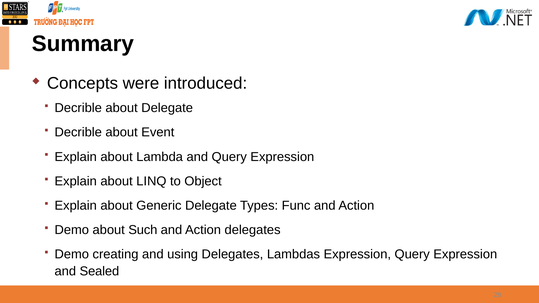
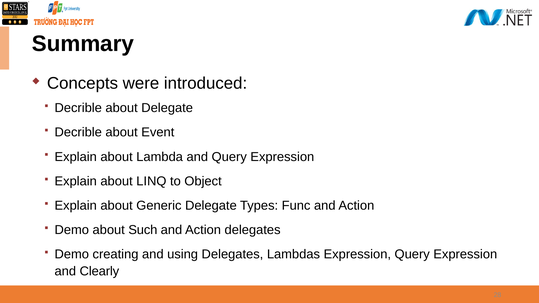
Sealed: Sealed -> Clearly
